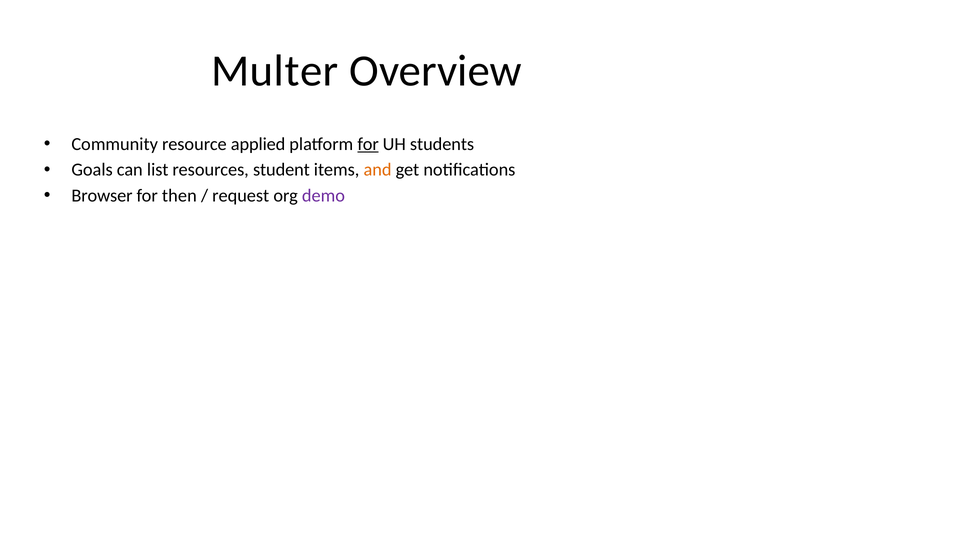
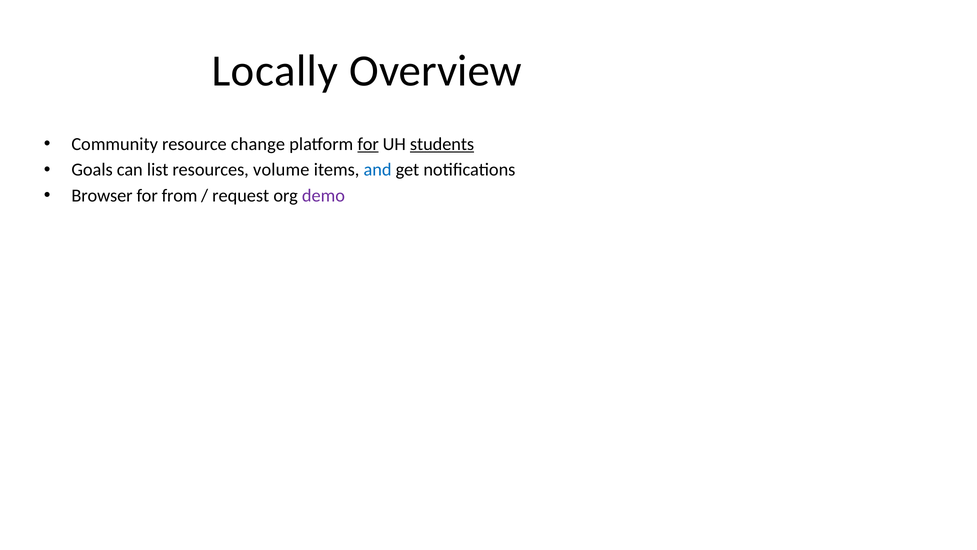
Multer: Multer -> Locally
applied: applied -> change
students underline: none -> present
student: student -> volume
and colour: orange -> blue
then: then -> from
